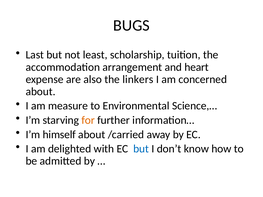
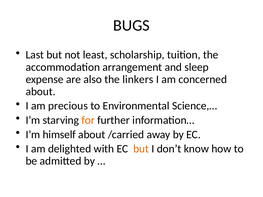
heart: heart -> sleep
measure: measure -> precious
but at (141, 149) colour: blue -> orange
